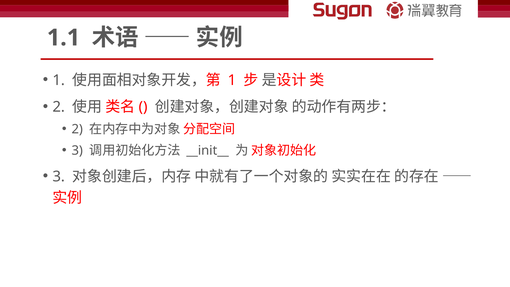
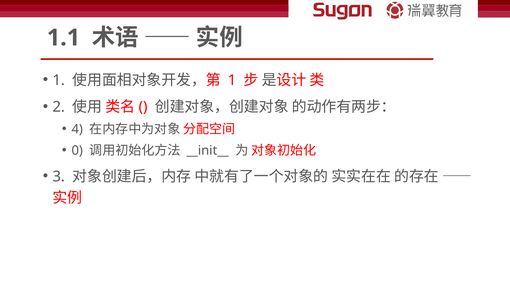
2 at (77, 129): 2 -> 4
3 at (77, 151): 3 -> 0
